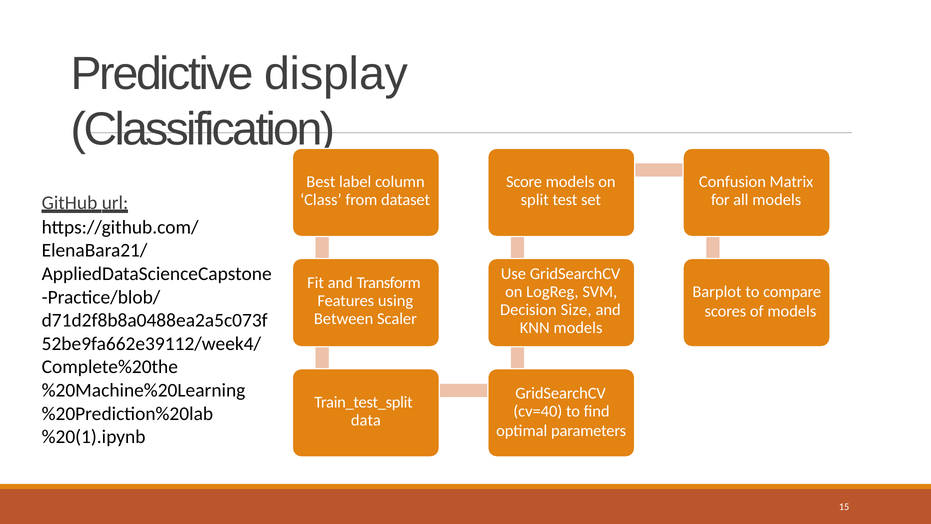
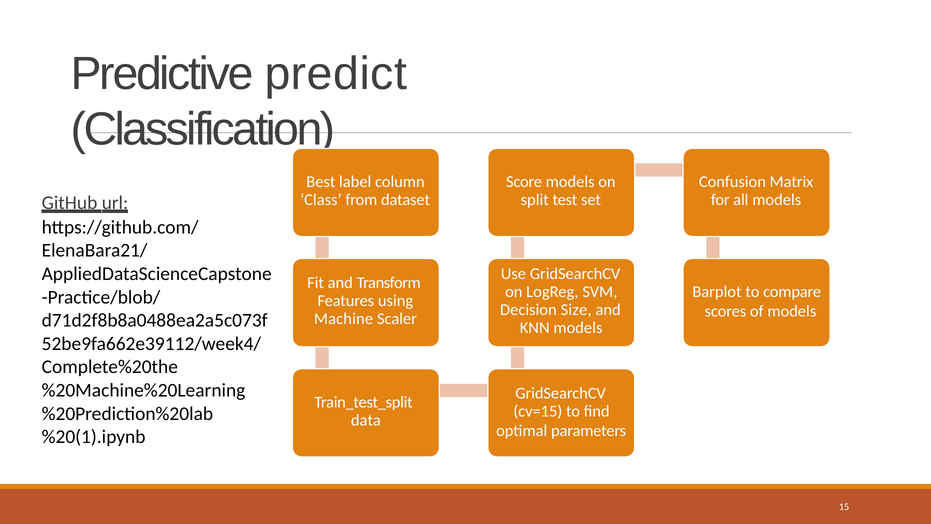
display: display -> predict
Between: Between -> Machine
cv=40: cv=40 -> cv=15
